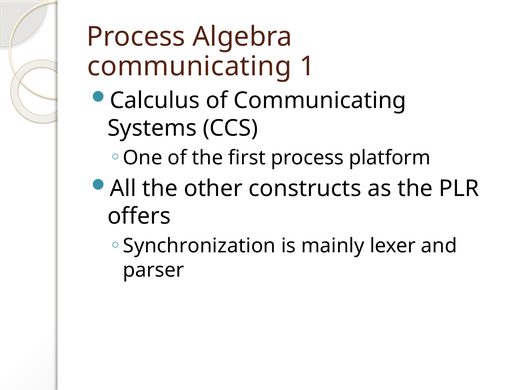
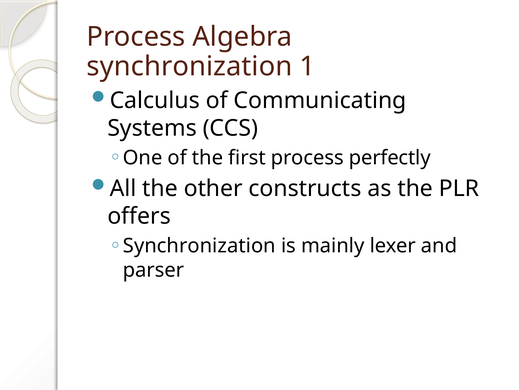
communicating at (189, 66): communicating -> synchronization
platform: platform -> perfectly
